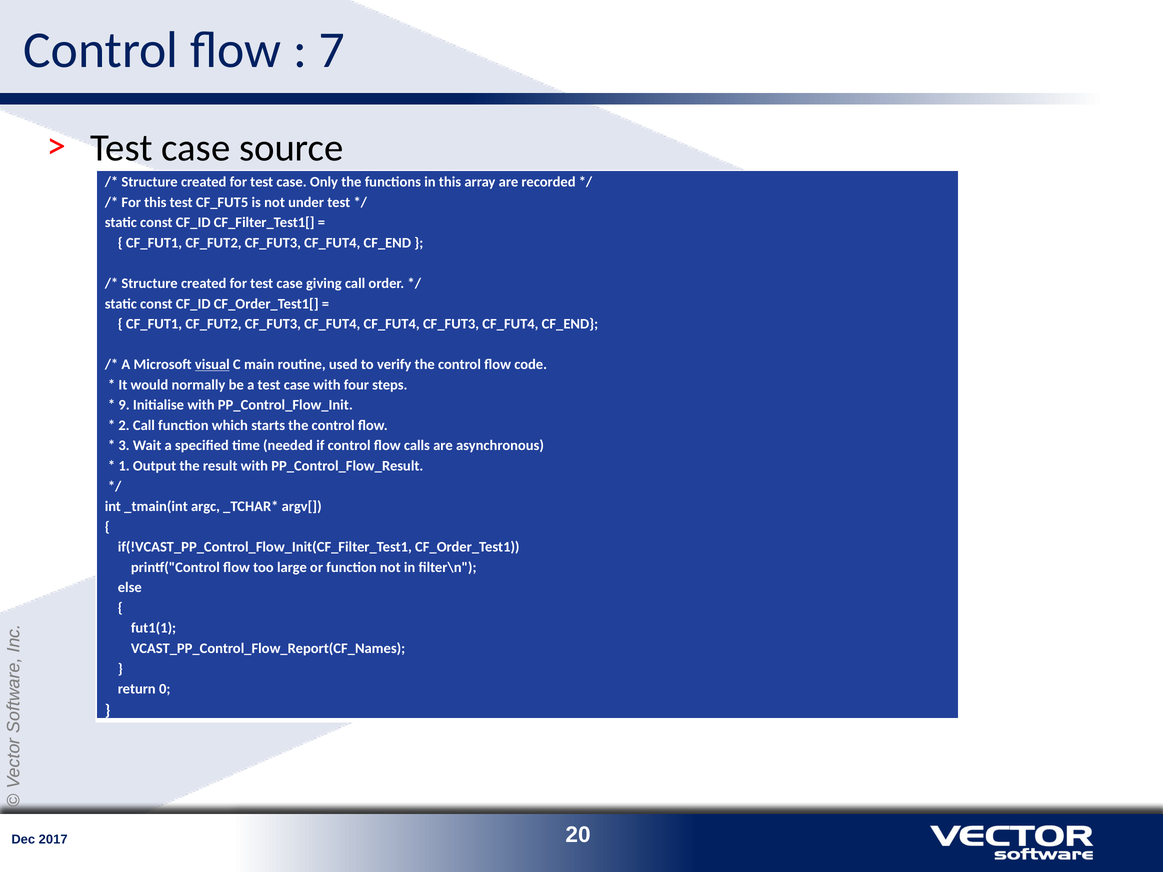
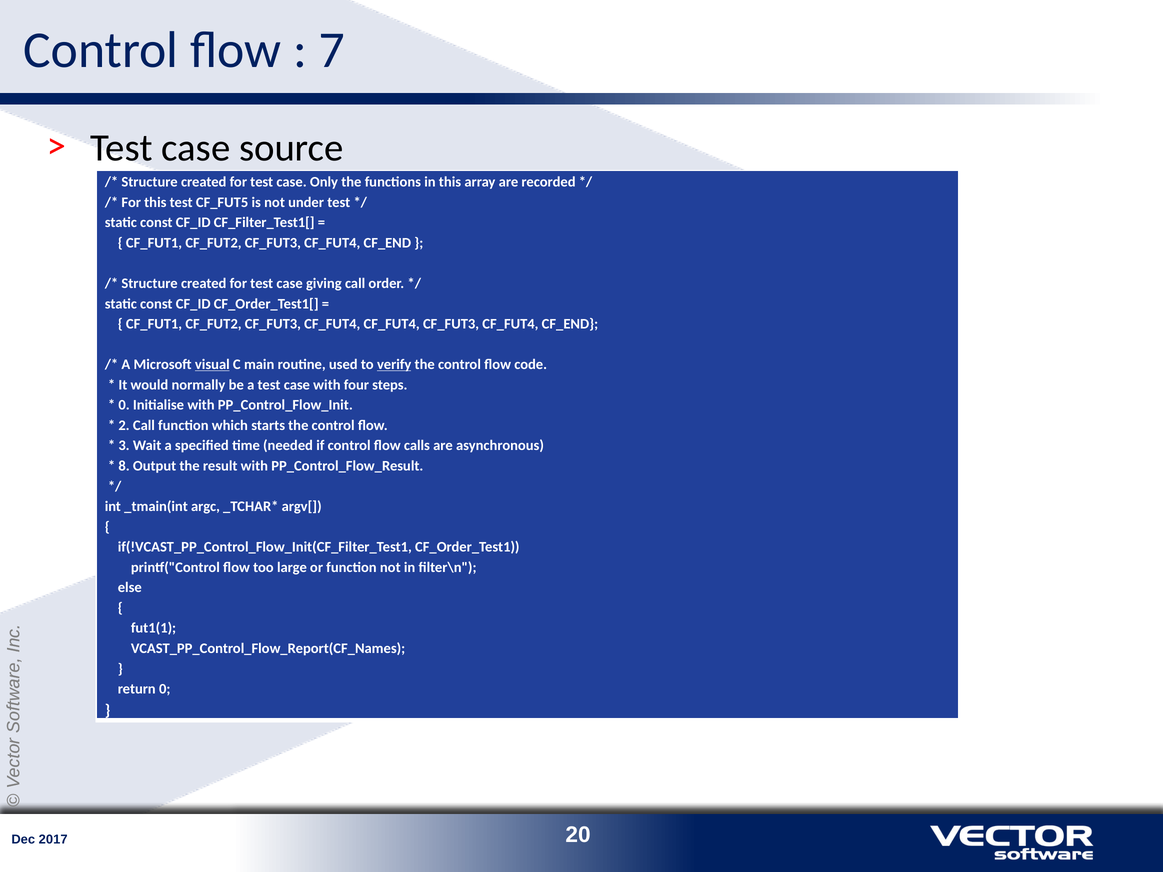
verify underline: none -> present
9 at (124, 405): 9 -> 0
1: 1 -> 8
